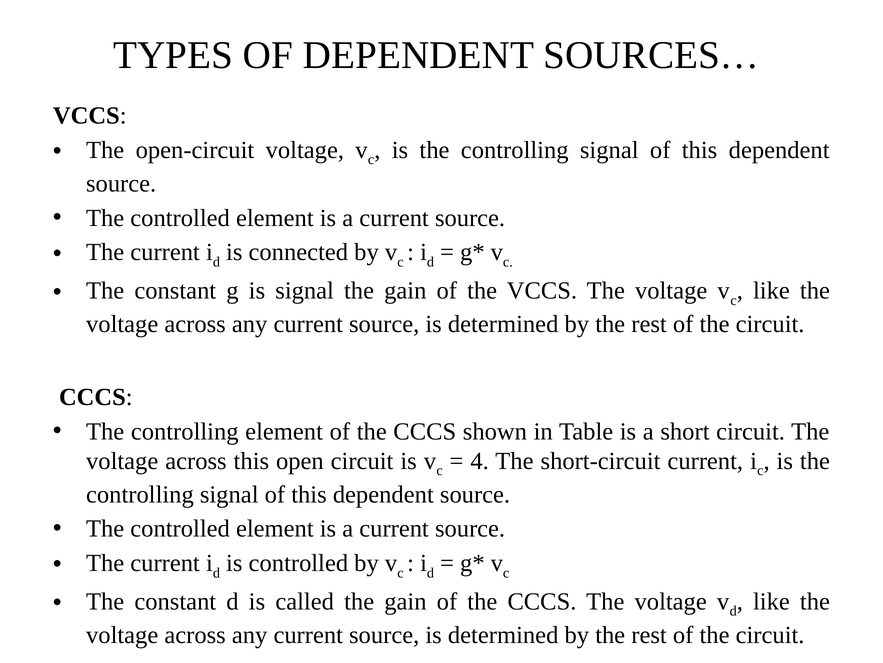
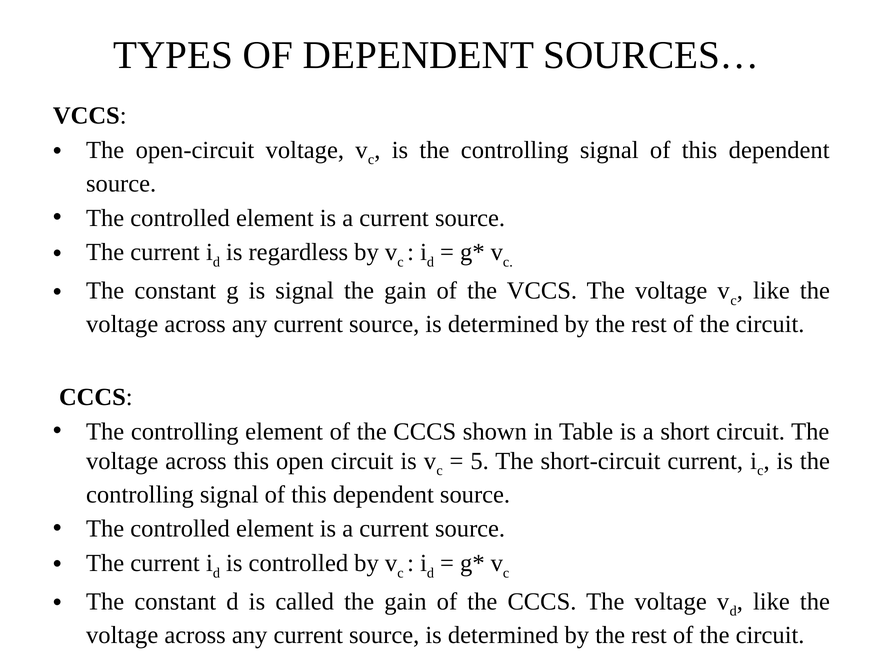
connected: connected -> regardless
4: 4 -> 5
